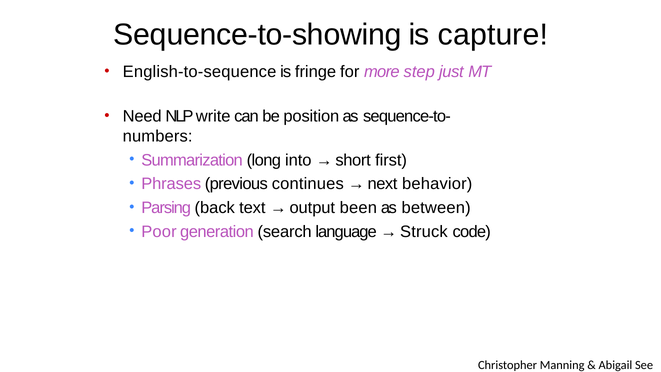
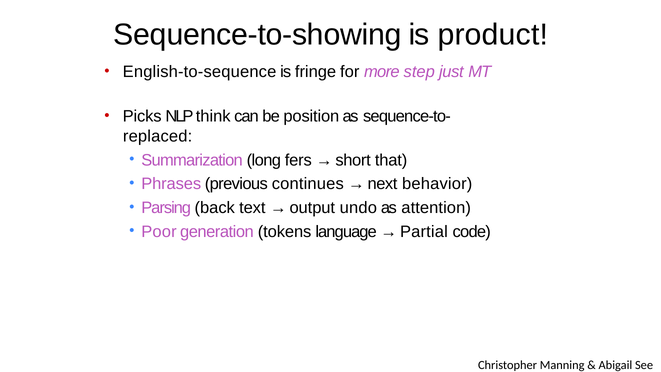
capture: capture -> product
Need: Need -> Picks
write: write -> think
numbers: numbers -> replaced
into: into -> fers
first: first -> that
been: been -> undo
between: between -> attention
search: search -> tokens
Struck: Struck -> Partial
